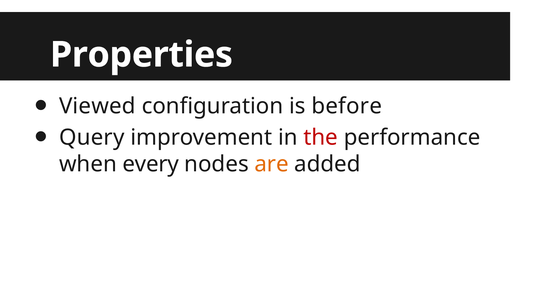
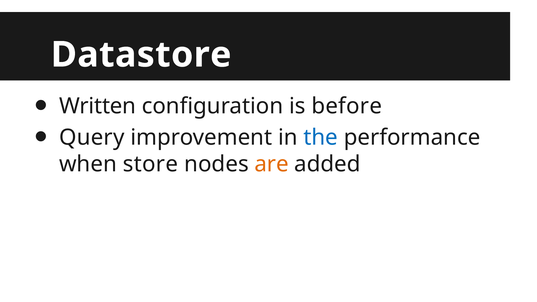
Properties: Properties -> Datastore
Viewed: Viewed -> Written
the colour: red -> blue
every: every -> store
